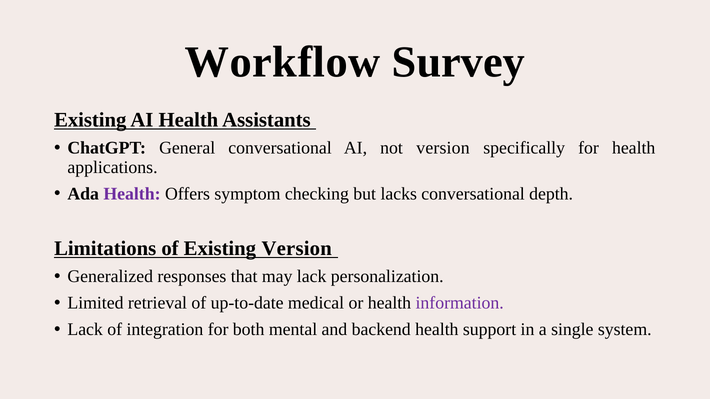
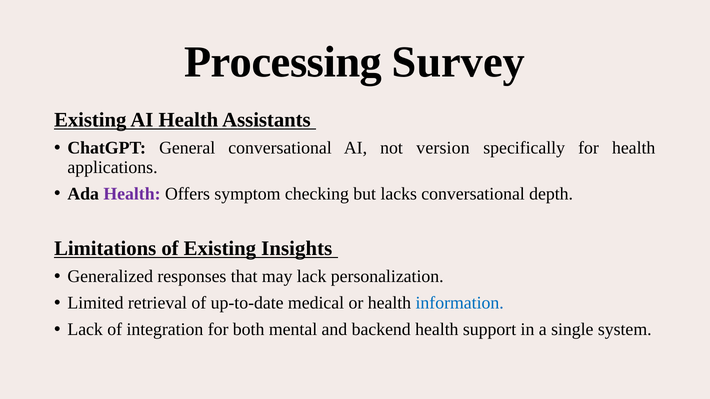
Workflow: Workflow -> Processing
Existing Version: Version -> Insights
information colour: purple -> blue
